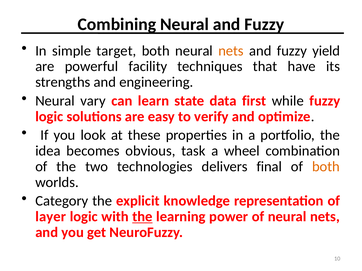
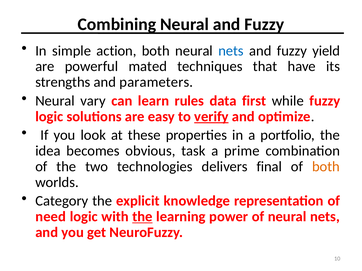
target: target -> action
nets at (231, 51) colour: orange -> blue
facility: facility -> mated
engineering: engineering -> parameters
state: state -> rules
verify underline: none -> present
wheel: wheel -> prime
layer: layer -> need
